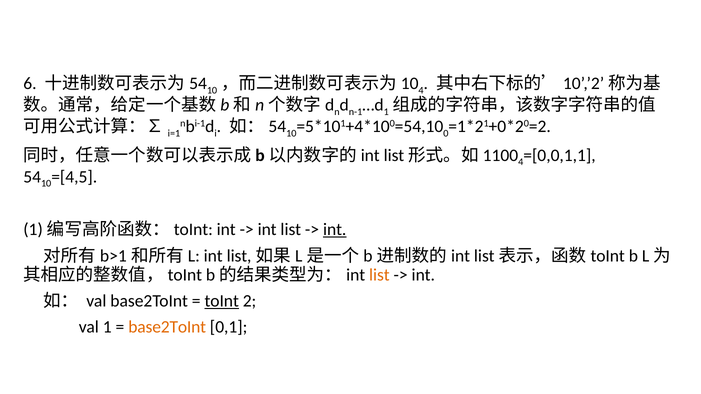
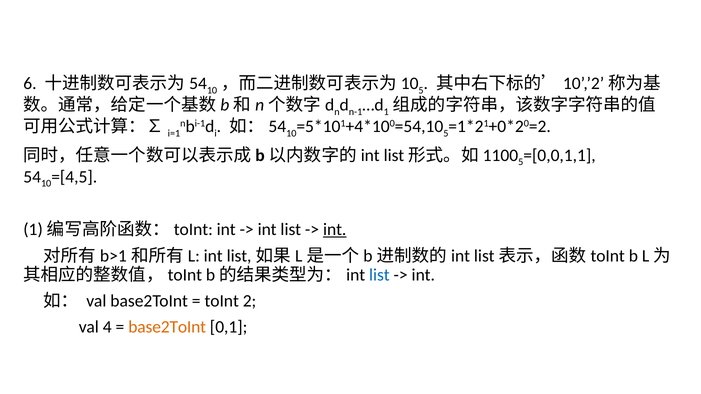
4 at (421, 90): 4 -> 5
0 at (446, 133): 0 -> 5
4 at (521, 162): 4 -> 5
list at (379, 275) colour: orange -> blue
toInt underline: present -> none
val 1: 1 -> 4
